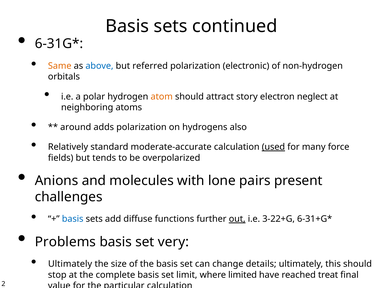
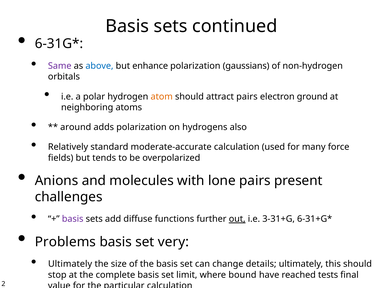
Same colour: orange -> purple
referred: referred -> enhance
electronic: electronic -> gaussians
attract story: story -> pairs
neglect: neglect -> ground
used underline: present -> none
basis at (73, 219) colour: blue -> purple
3-22+G: 3-22+G -> 3-31+G
limited: limited -> bound
treat: treat -> tests
